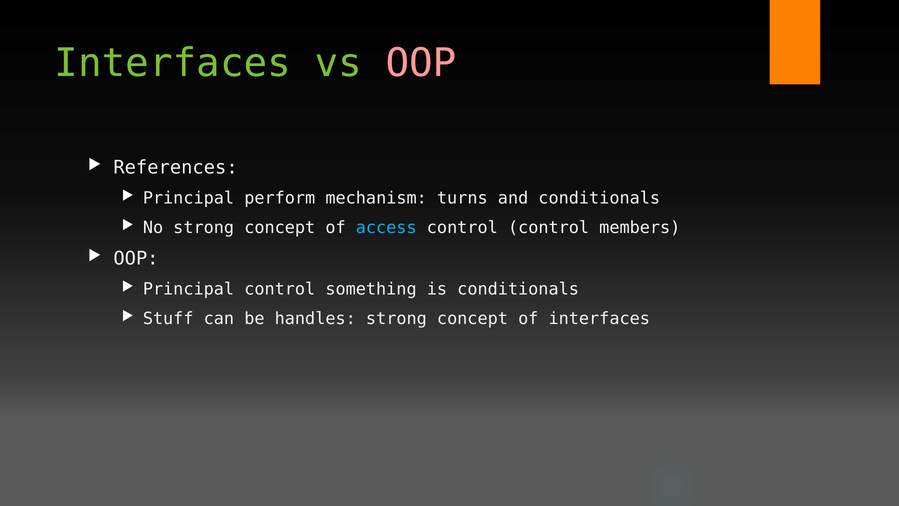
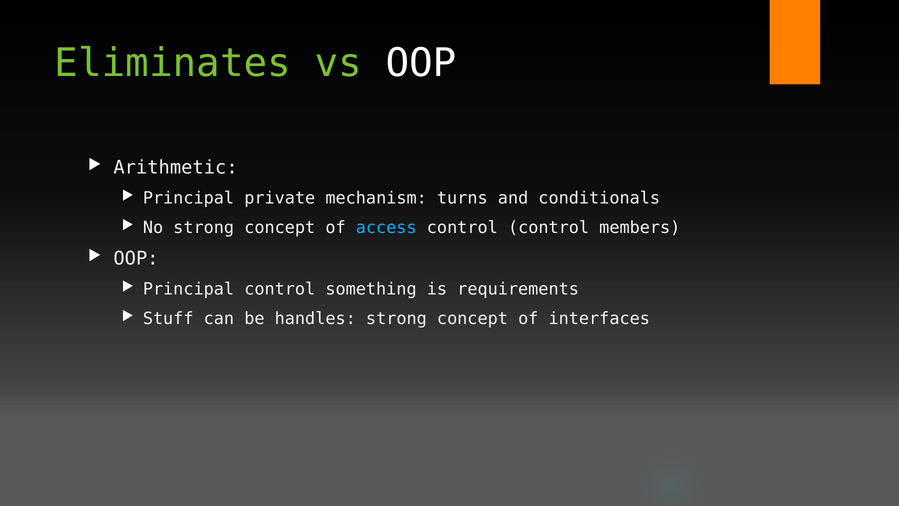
Interfaces at (173, 63): Interfaces -> Eliminates
OOP at (421, 63) colour: pink -> white
References: References -> Arithmetic
perform: perform -> private
is conditionals: conditionals -> requirements
